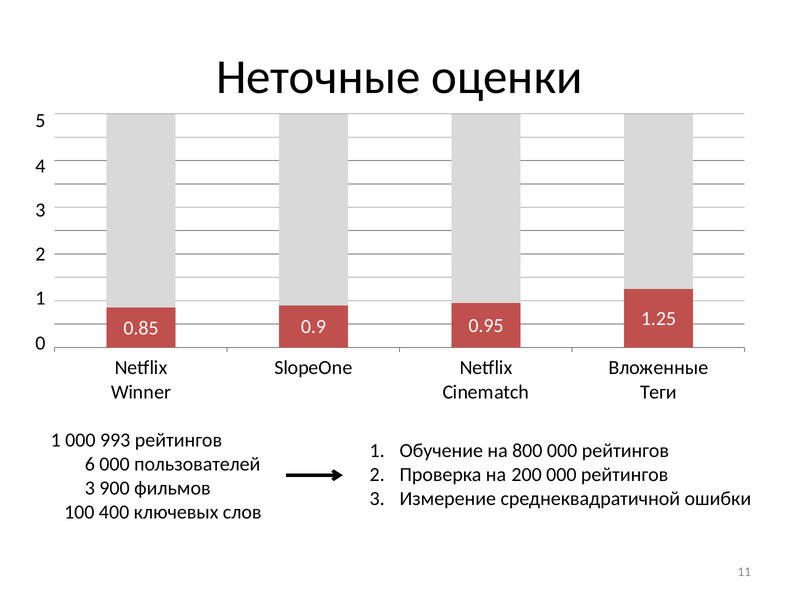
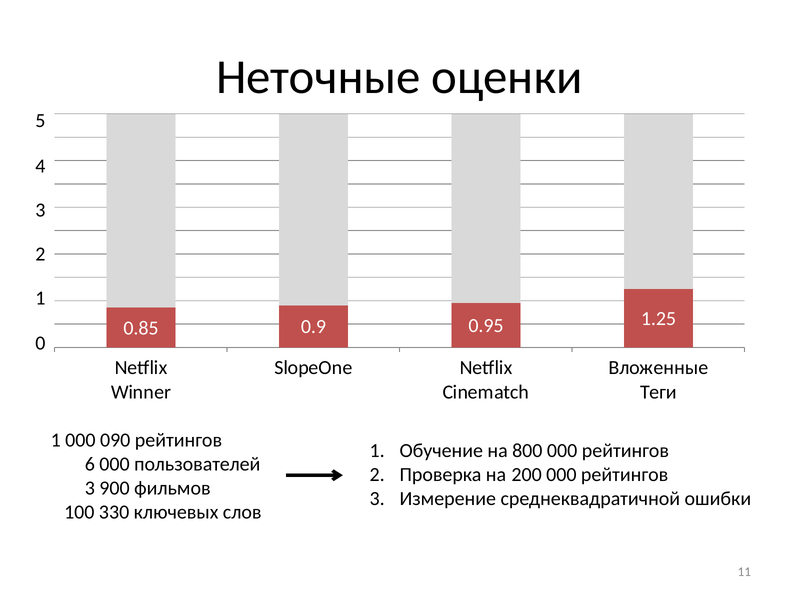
993: 993 -> 090
400: 400 -> 330
